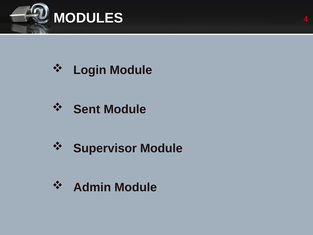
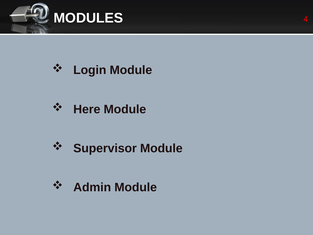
Sent: Sent -> Here
